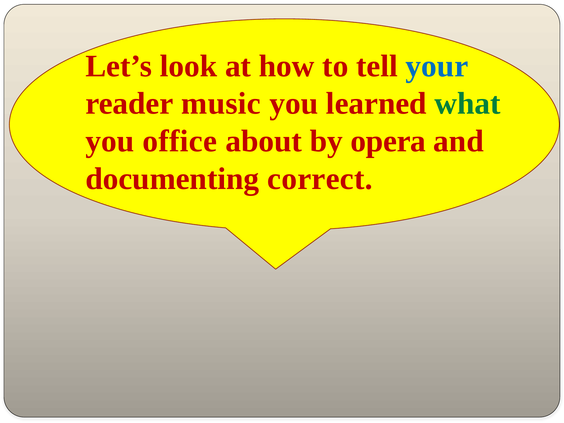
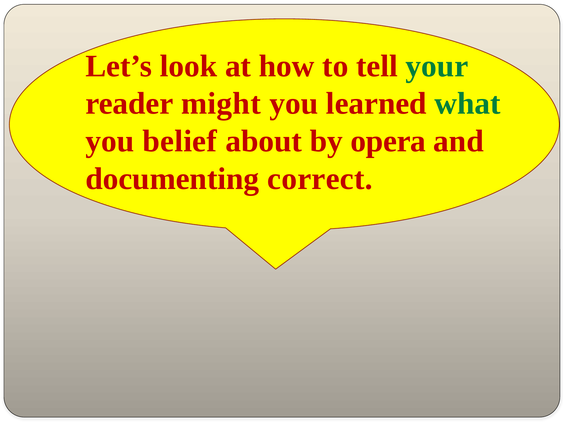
your colour: blue -> green
music: music -> might
office: office -> belief
